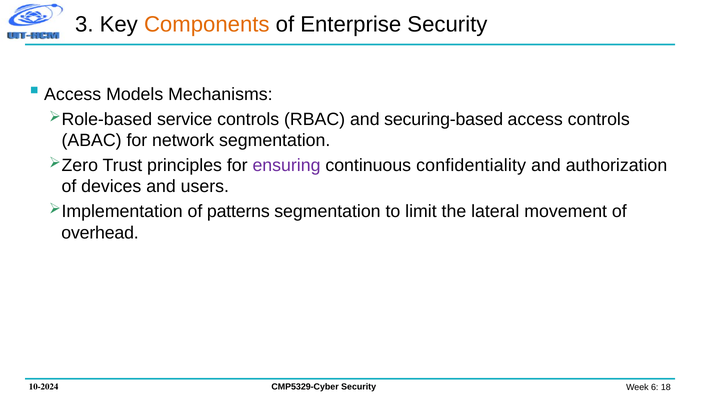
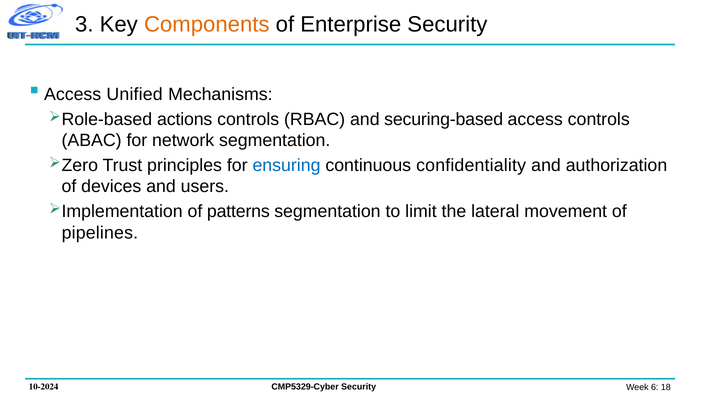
Models: Models -> Unified
service: service -> actions
ensuring colour: purple -> blue
overhead: overhead -> pipelines
